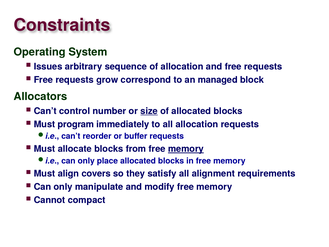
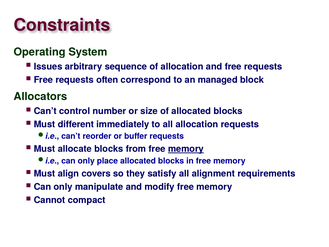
grow: grow -> often
size underline: present -> none
program: program -> different
